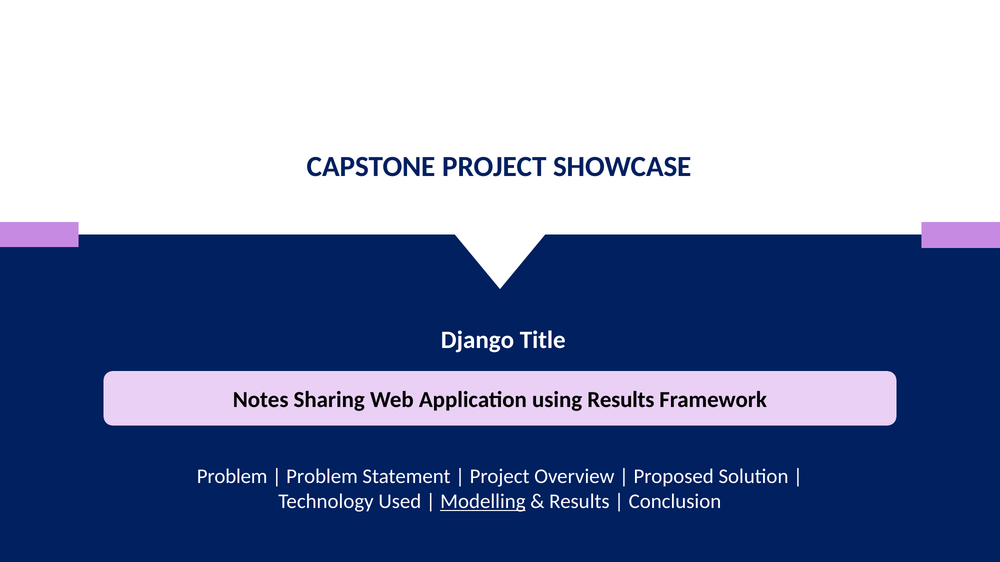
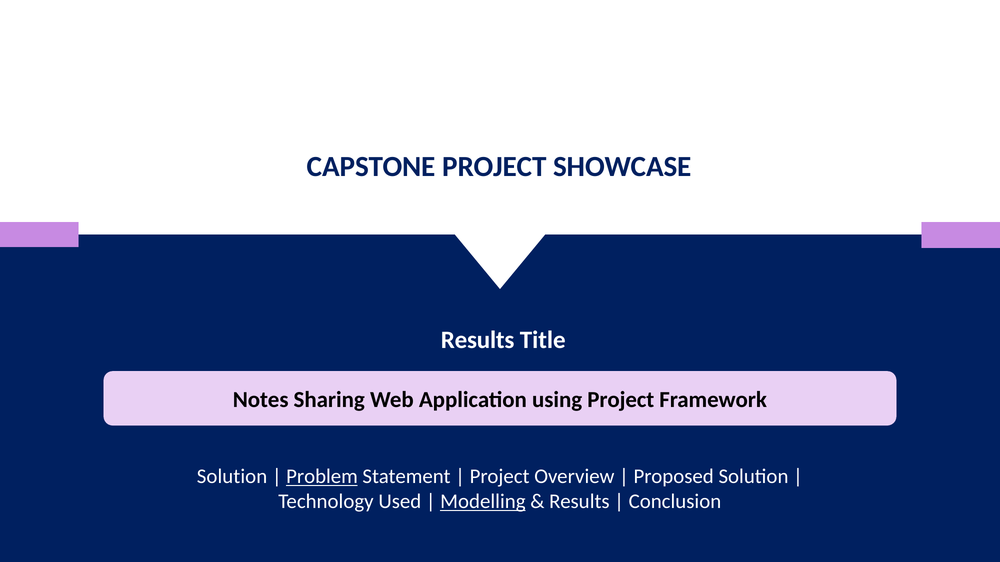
Django at (478, 340): Django -> Results
using Results: Results -> Project
Problem at (232, 477): Problem -> Solution
Problem at (322, 477) underline: none -> present
